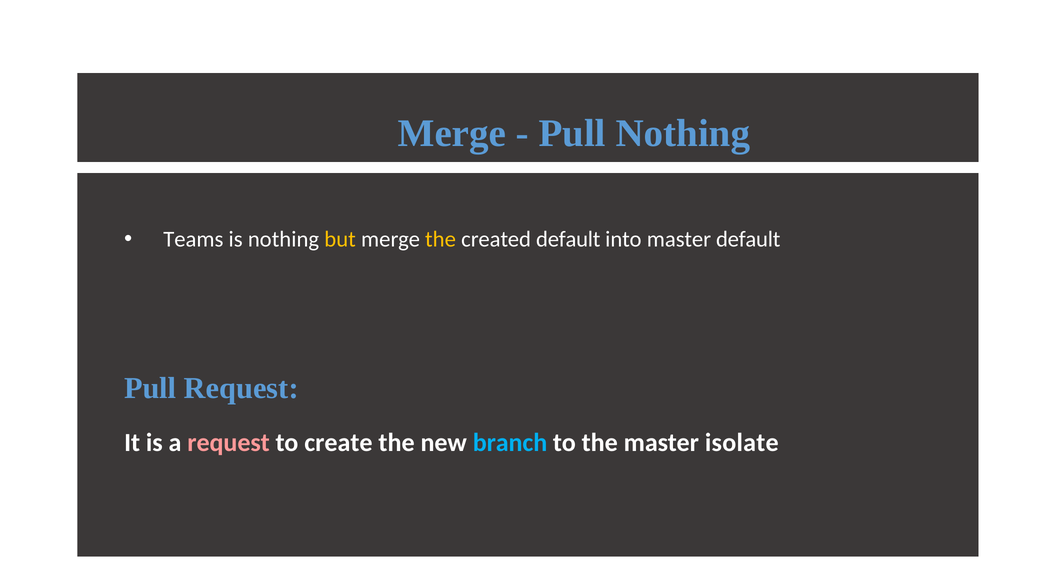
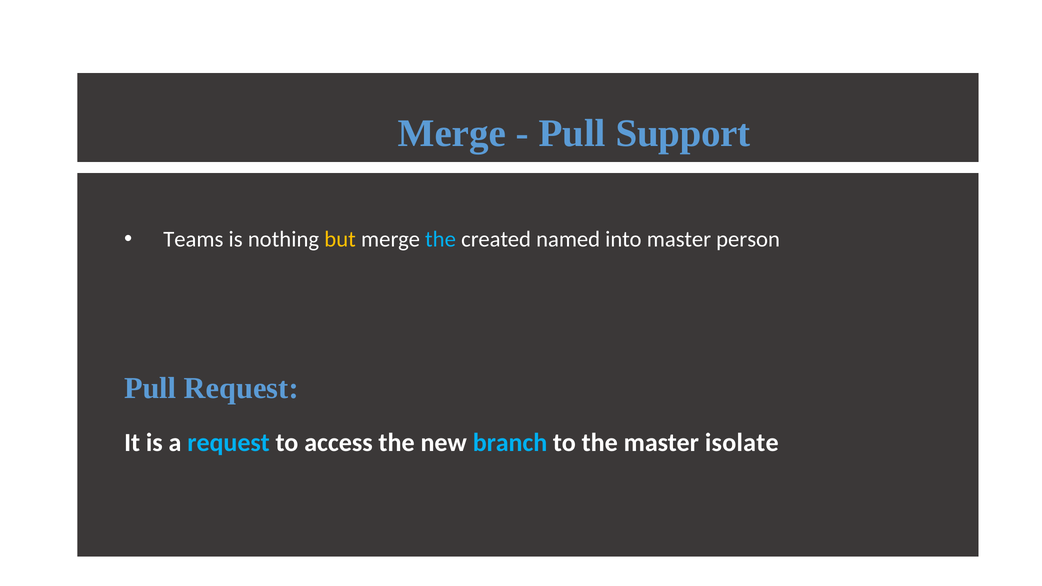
Pull Nothing: Nothing -> Support
the at (441, 240) colour: yellow -> light blue
created default: default -> named
master default: default -> person
request at (229, 443) colour: pink -> light blue
create: create -> access
